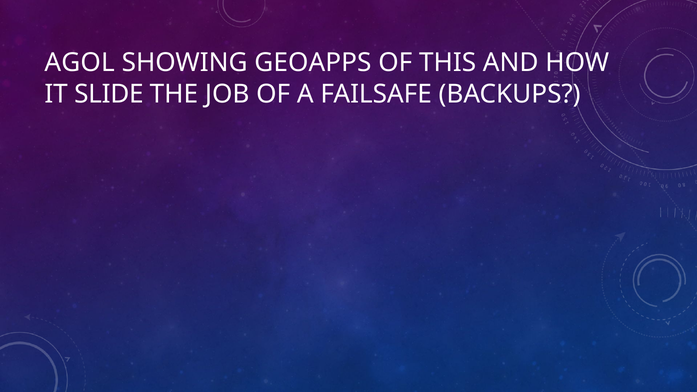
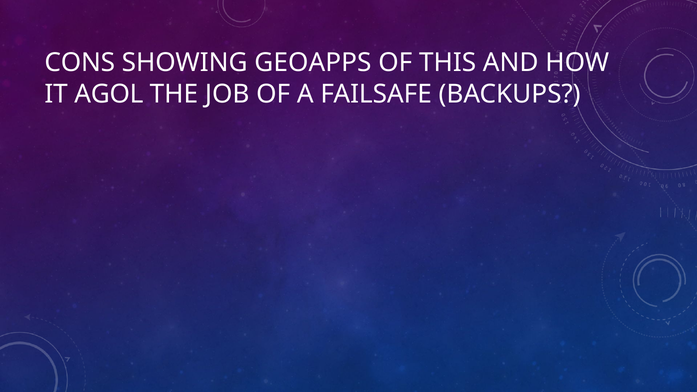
AGOL: AGOL -> CONS
SLIDE: SLIDE -> AGOL
